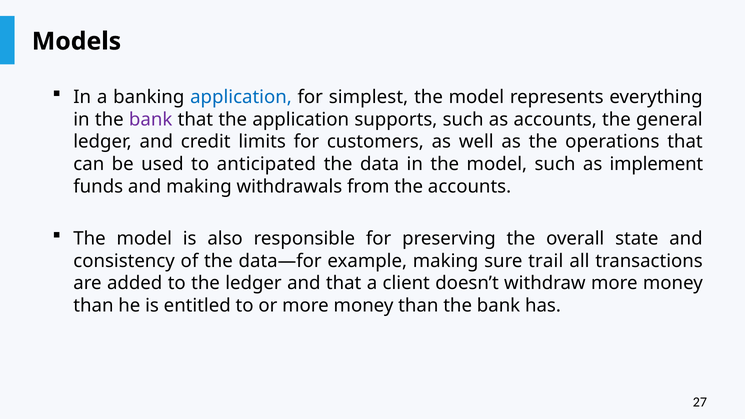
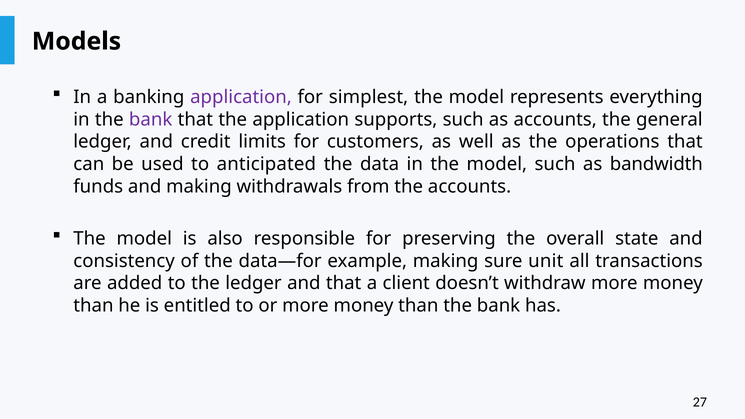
application at (241, 97) colour: blue -> purple
implement: implement -> bandwidth
trail: trail -> unit
